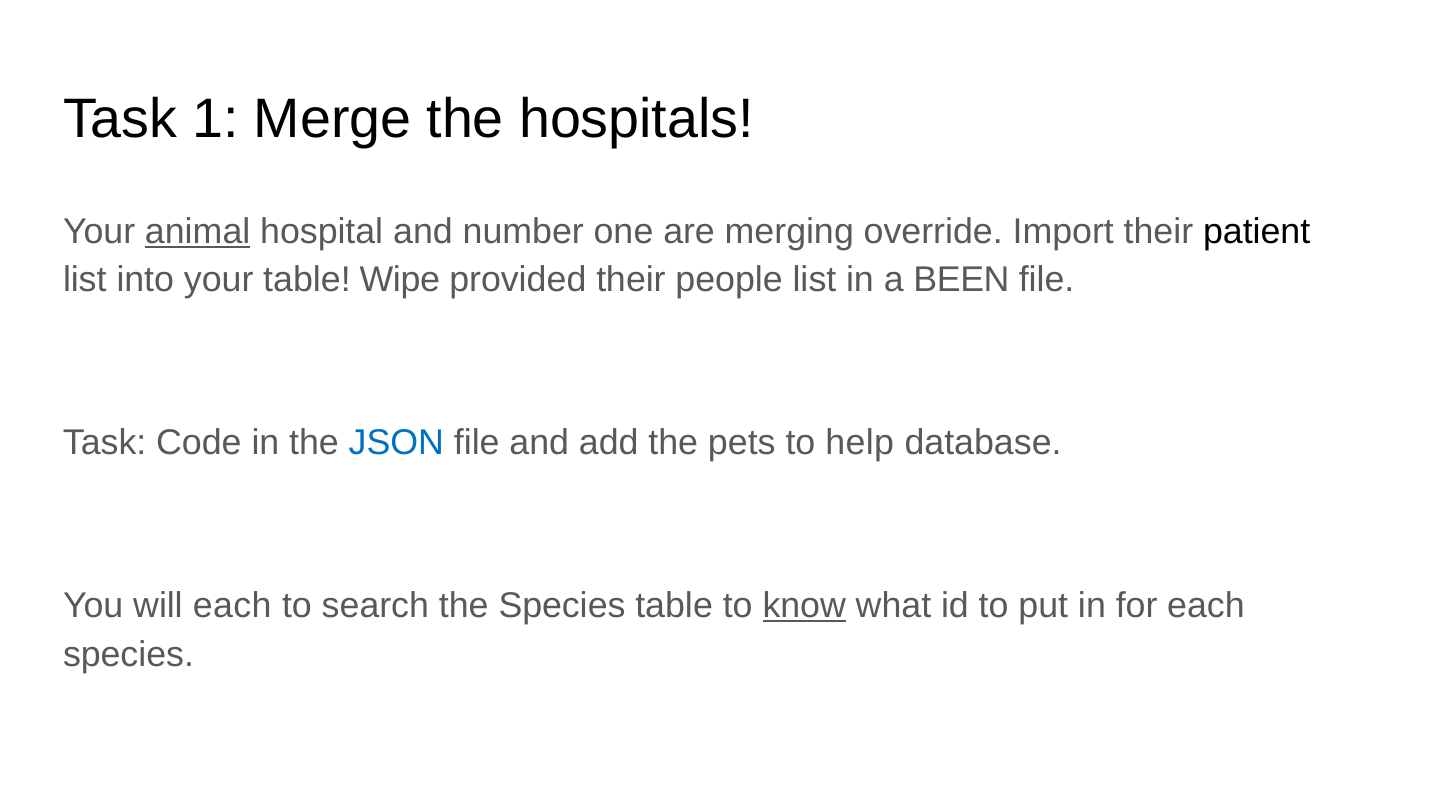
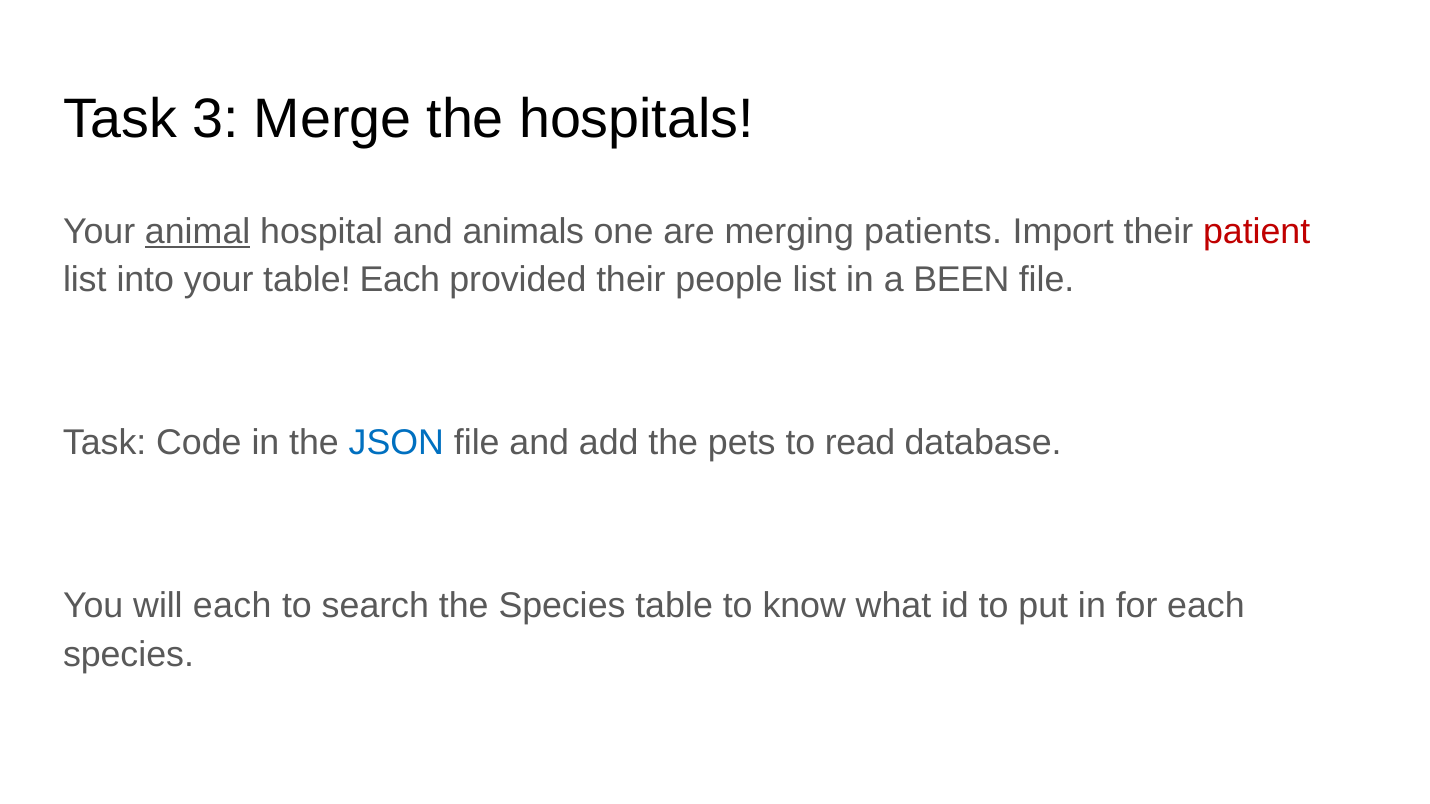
1: 1 -> 3
number: number -> animals
override: override -> patients
patient colour: black -> red
table Wipe: Wipe -> Each
help: help -> read
know underline: present -> none
